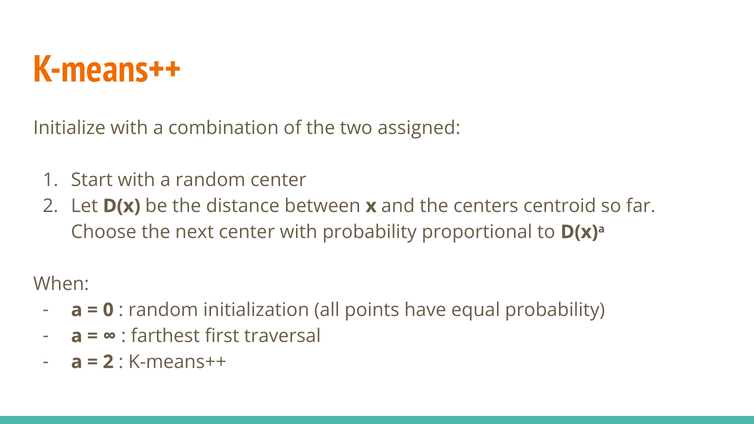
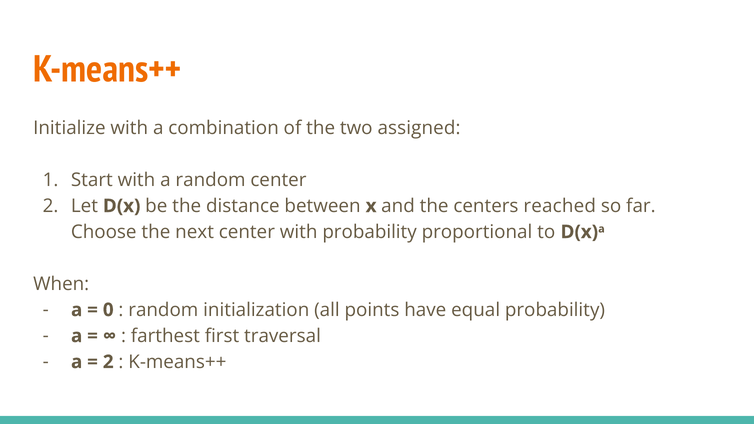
centroid: centroid -> reached
